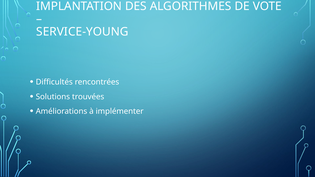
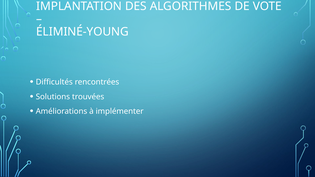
SERVICE-YOUNG: SERVICE-YOUNG -> ÉLIMINÉ-YOUNG
